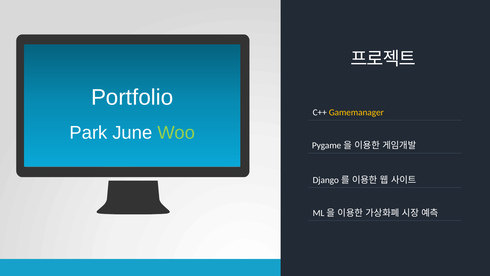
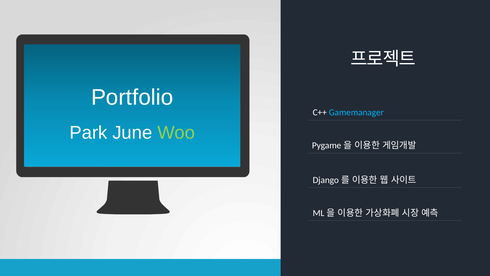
Gamemanager colour: yellow -> light blue
